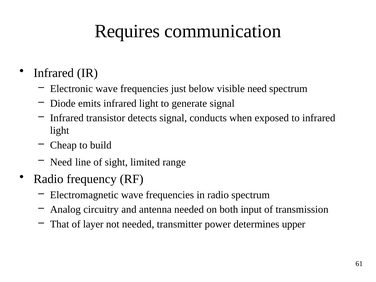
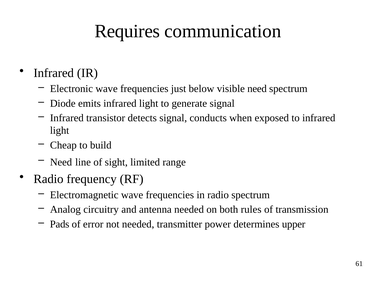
input: input -> rules
That: That -> Pads
layer: layer -> error
